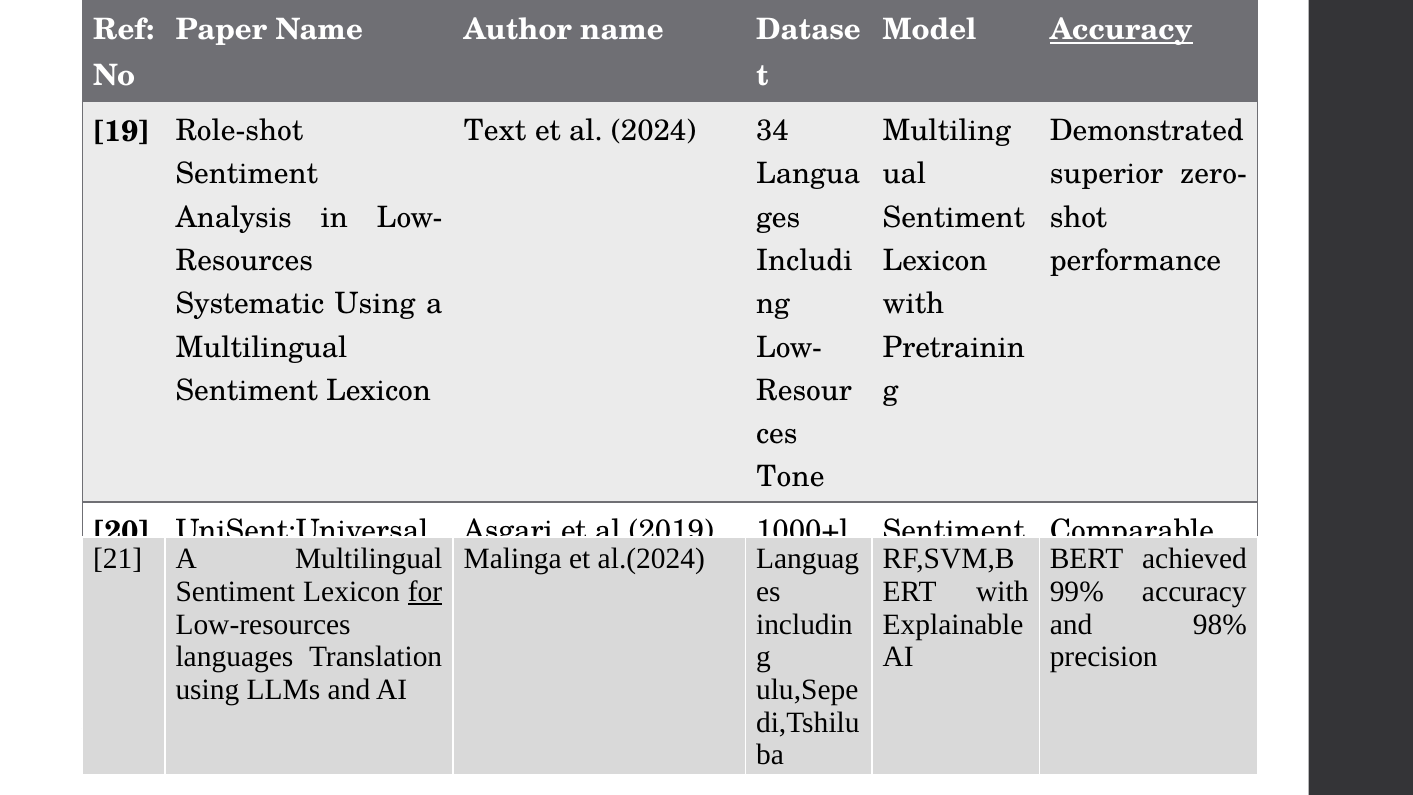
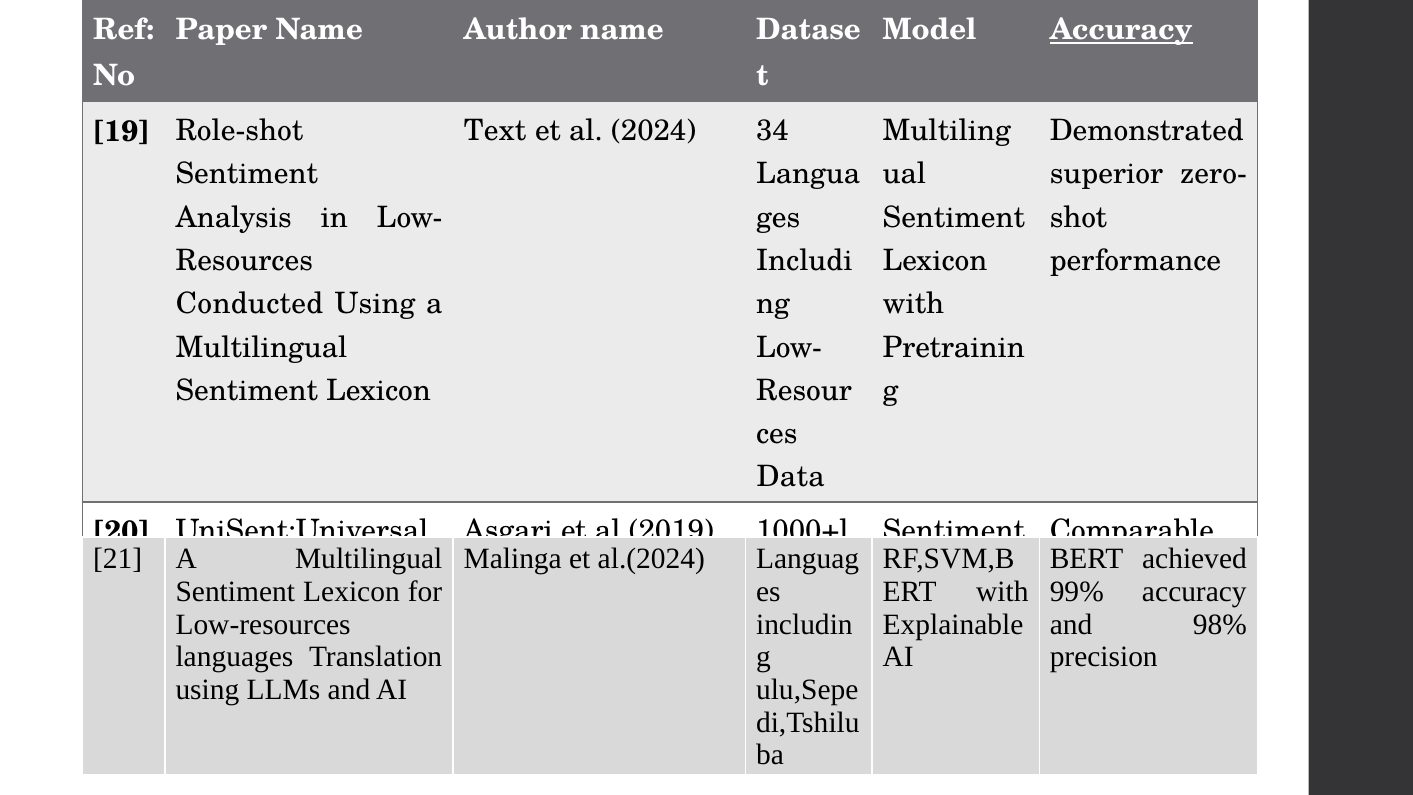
Systematic: Systematic -> Conducted
Tone: Tone -> Data
for at (425, 591) underline: present -> none
